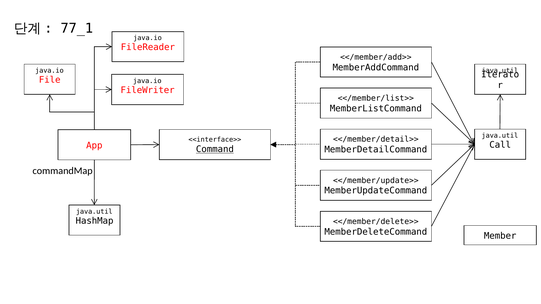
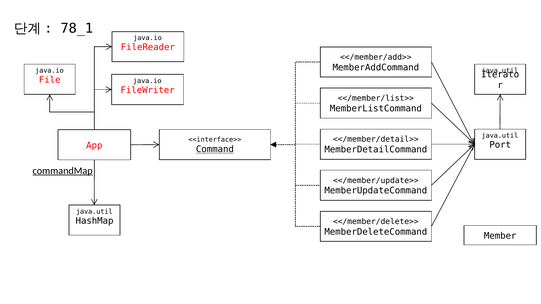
77_1: 77_1 -> 78_1
Call: Call -> Port
commandMap underline: none -> present
